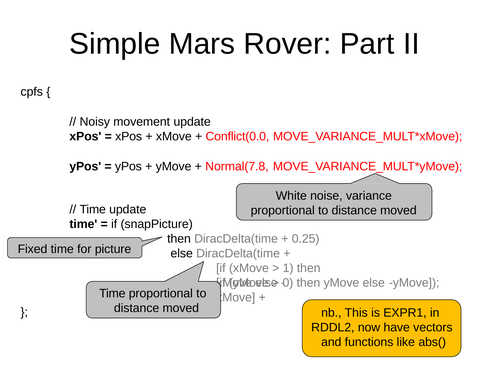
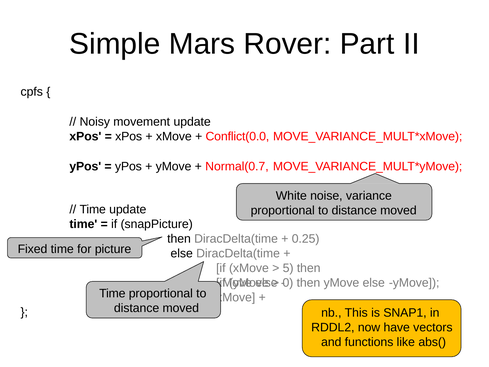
Normal(7.8: Normal(7.8 -> Normal(0.7
1: 1 -> 5
EXPR1: EXPR1 -> SNAP1
